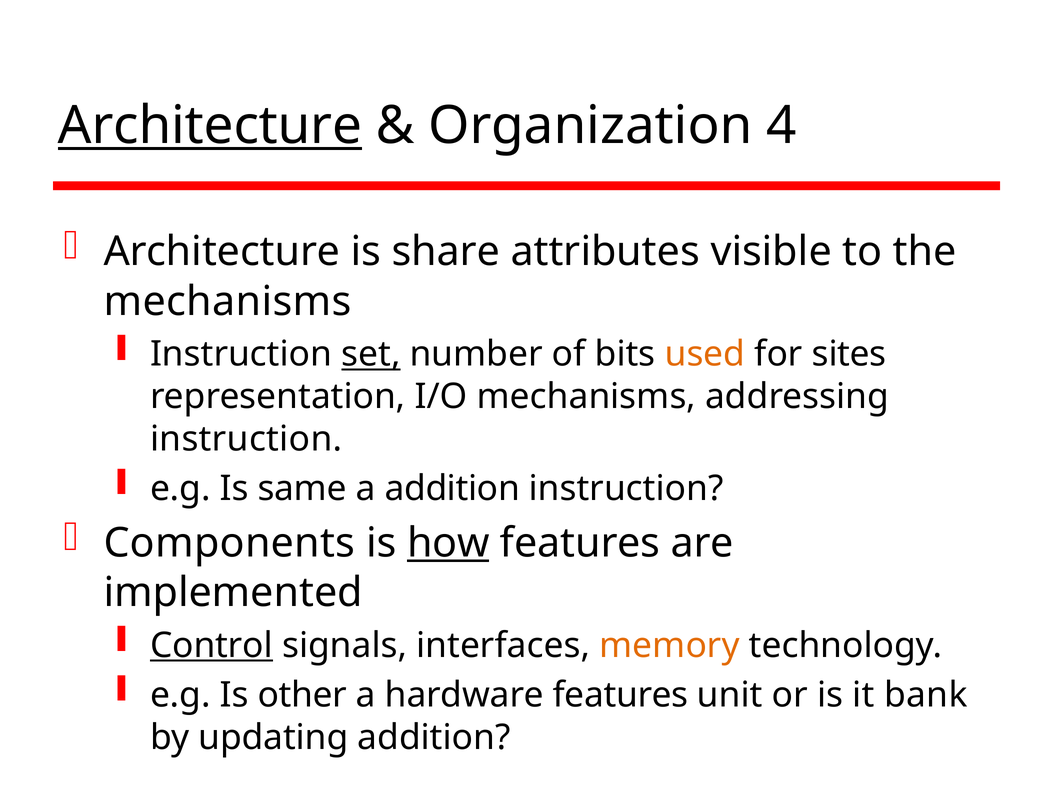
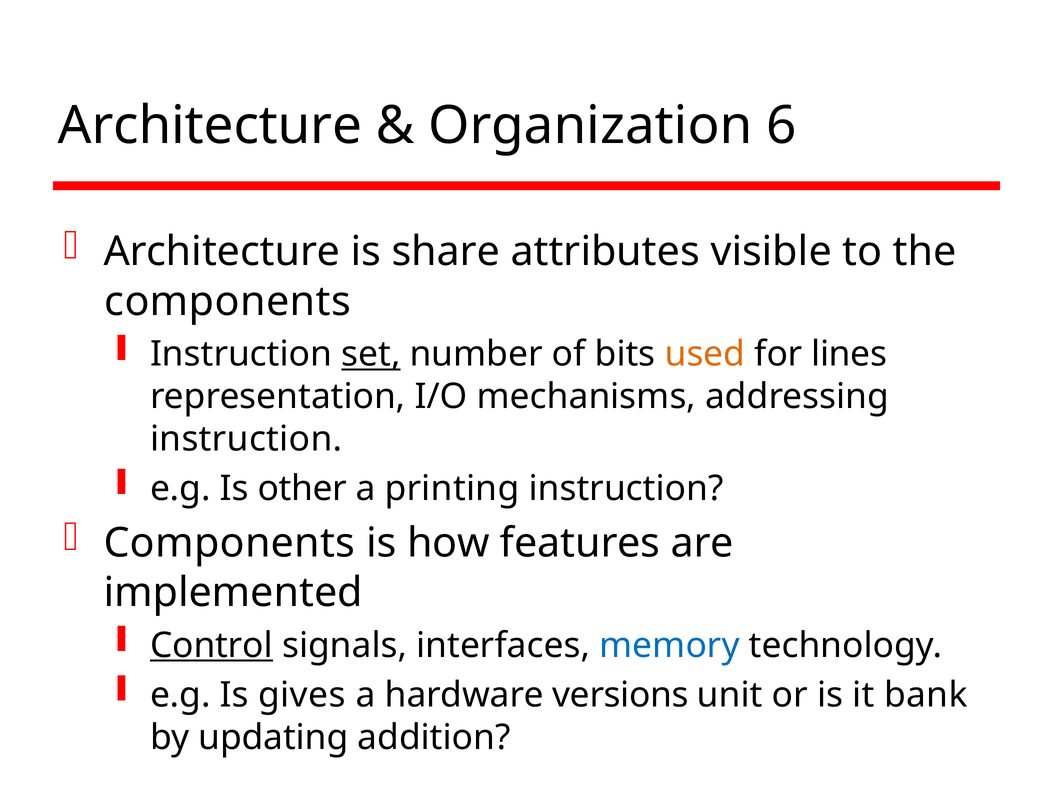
Architecture at (210, 126) underline: present -> none
4: 4 -> 6
mechanisms at (228, 302): mechanisms -> components
sites: sites -> lines
same: same -> other
a addition: addition -> printing
how underline: present -> none
memory colour: orange -> blue
other: other -> gives
hardware features: features -> versions
